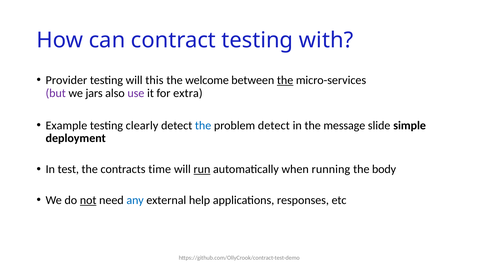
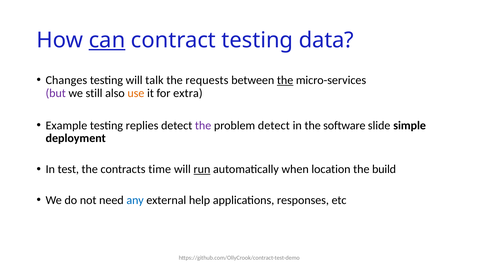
can underline: none -> present
with: with -> data
Provider: Provider -> Changes
this: this -> talk
welcome: welcome -> requests
jars: jars -> still
use colour: purple -> orange
clearly: clearly -> replies
the at (203, 125) colour: blue -> purple
message: message -> software
running: running -> location
body: body -> build
not underline: present -> none
